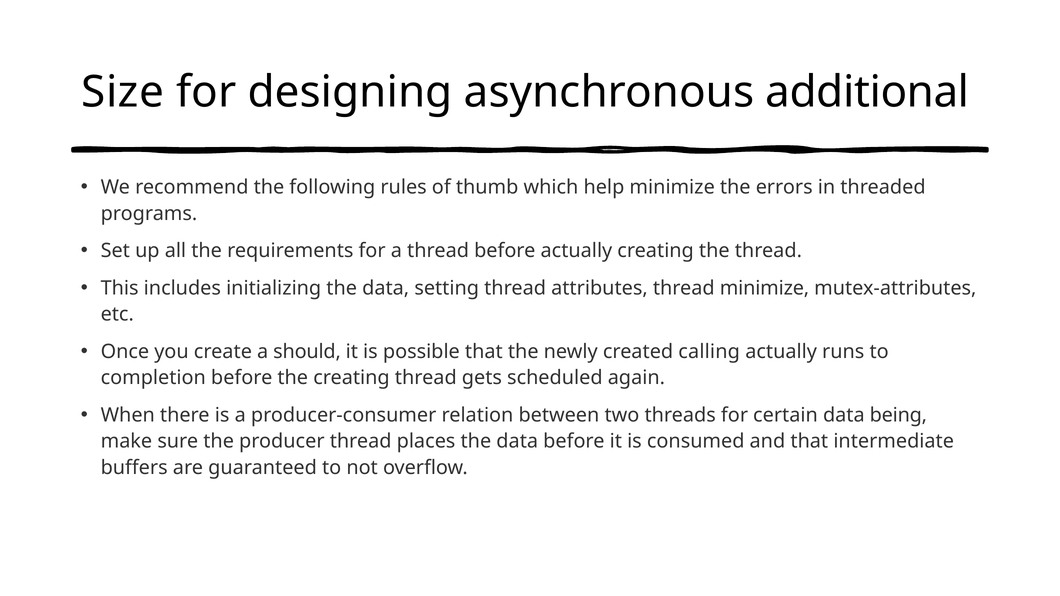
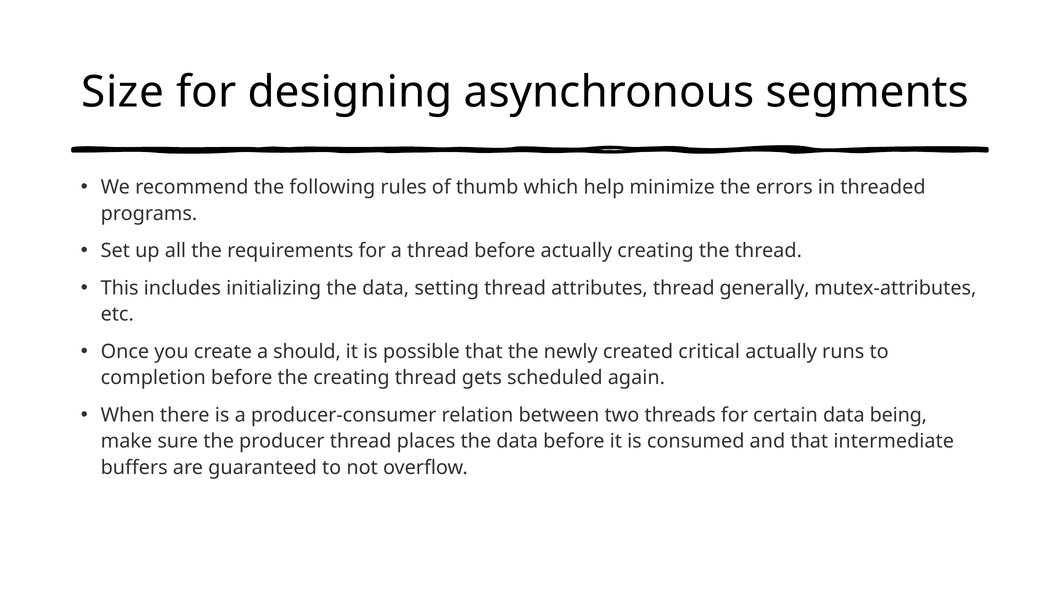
additional: additional -> segments
thread minimize: minimize -> generally
calling: calling -> critical
